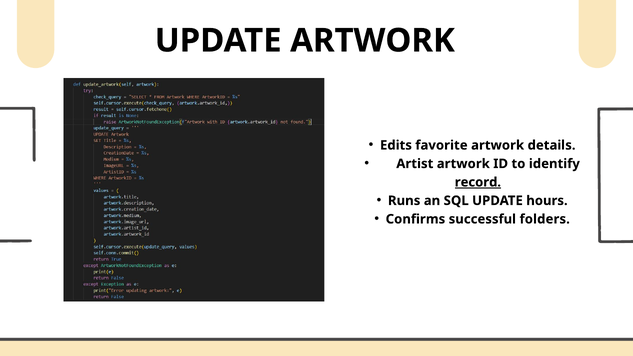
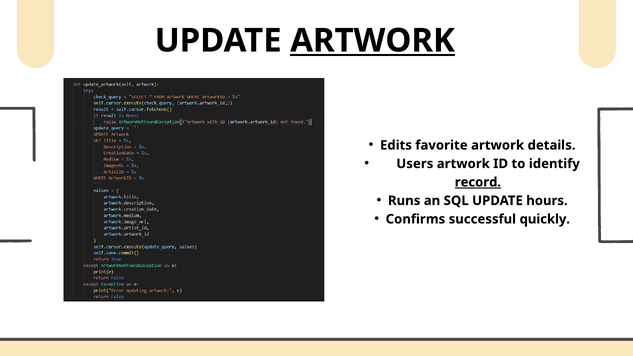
ARTWORK at (373, 41) underline: none -> present
Artist: Artist -> Users
folders: folders -> quickly
